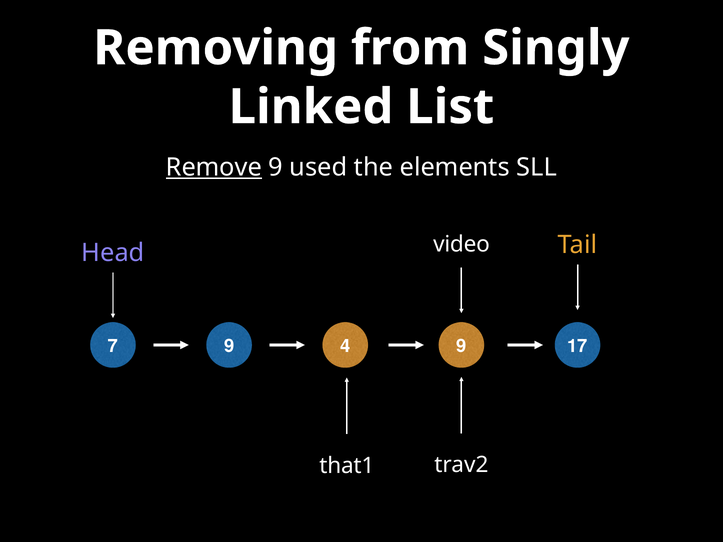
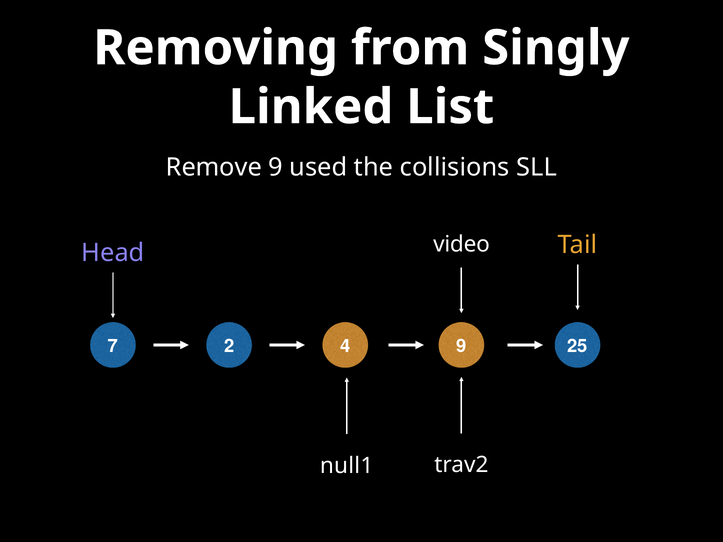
Remove underline: present -> none
elements: elements -> collisions
7 9: 9 -> 2
17: 17 -> 25
that1: that1 -> null1
